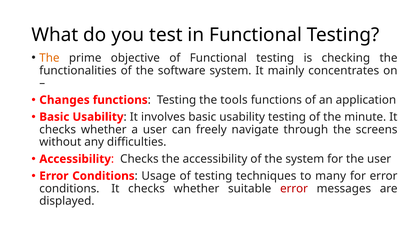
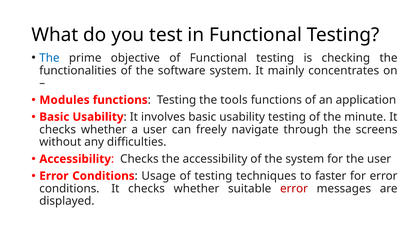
The at (49, 58) colour: orange -> blue
Changes: Changes -> Modules
many: many -> faster
